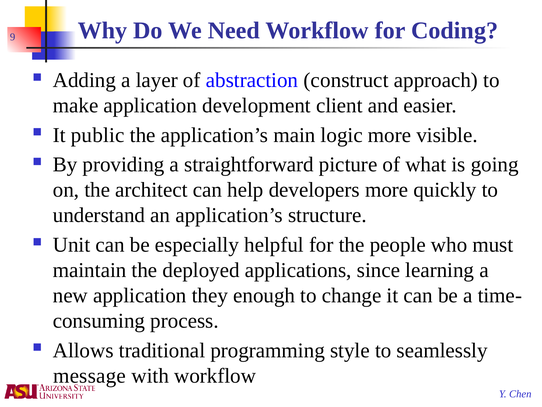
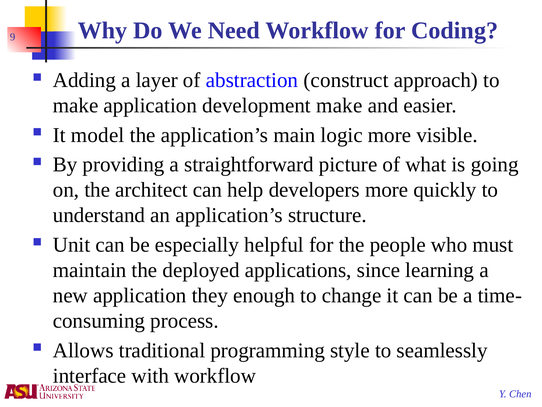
development client: client -> make
public: public -> model
message: message -> interface
